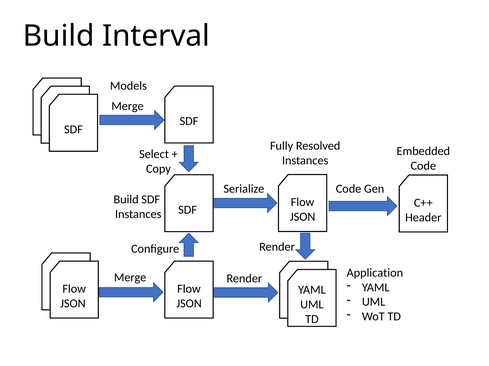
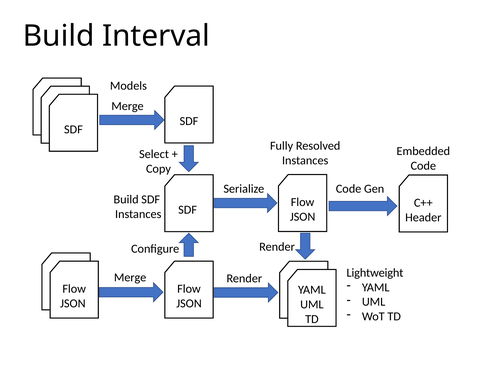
Application: Application -> Lightweight
